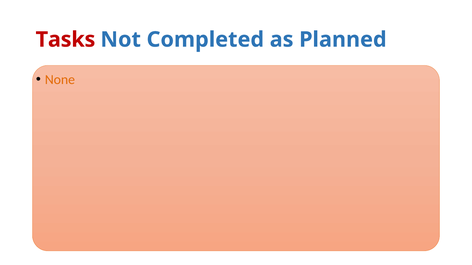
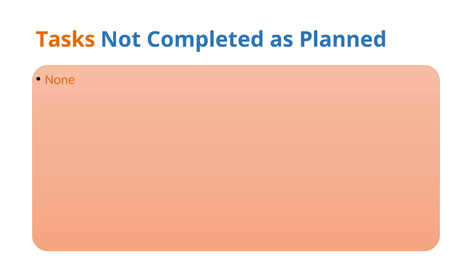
Tasks colour: red -> orange
